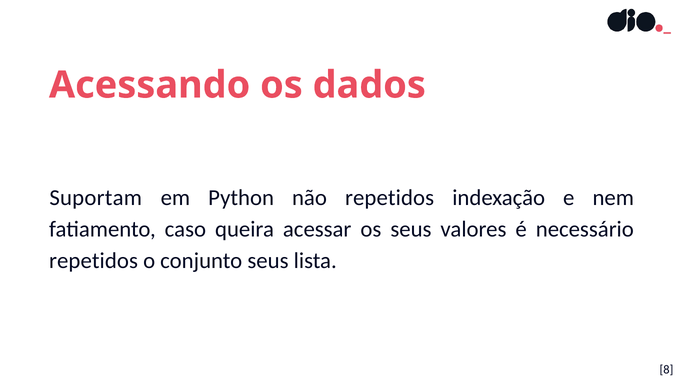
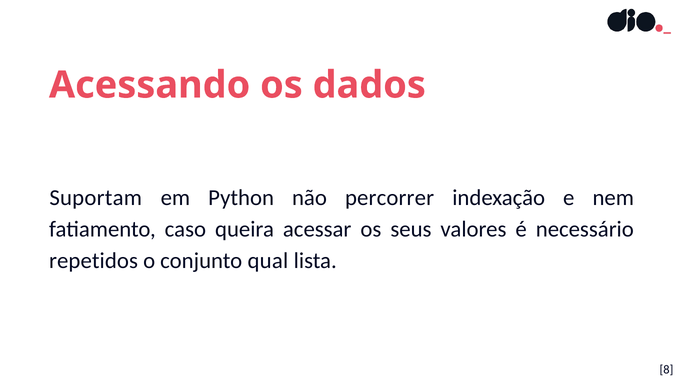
não repetidos: repetidos -> percorrer
conjunto seus: seus -> qual
